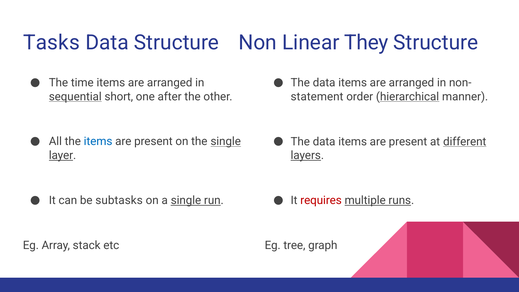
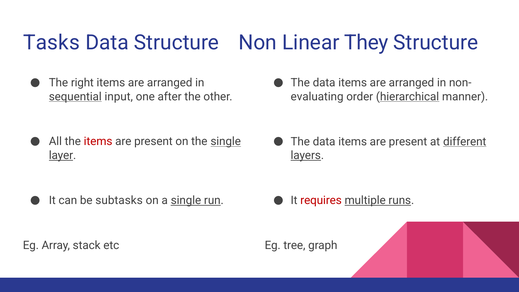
time: time -> right
short: short -> input
statement: statement -> evaluating
items at (98, 141) colour: blue -> red
